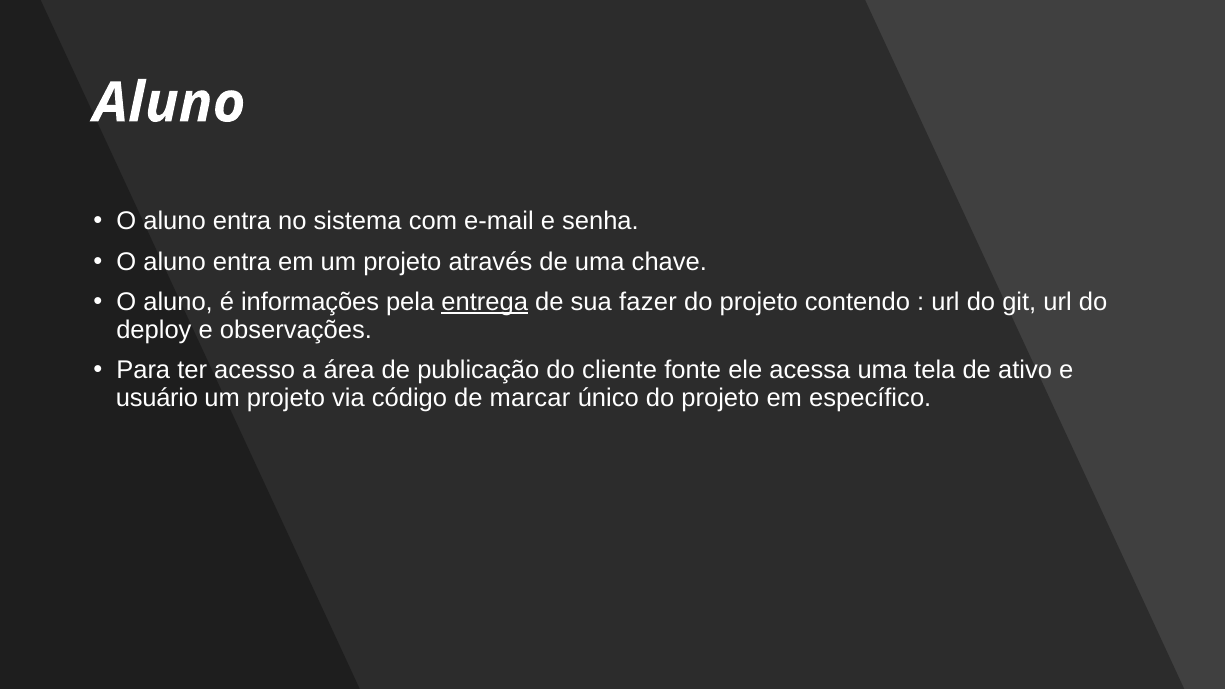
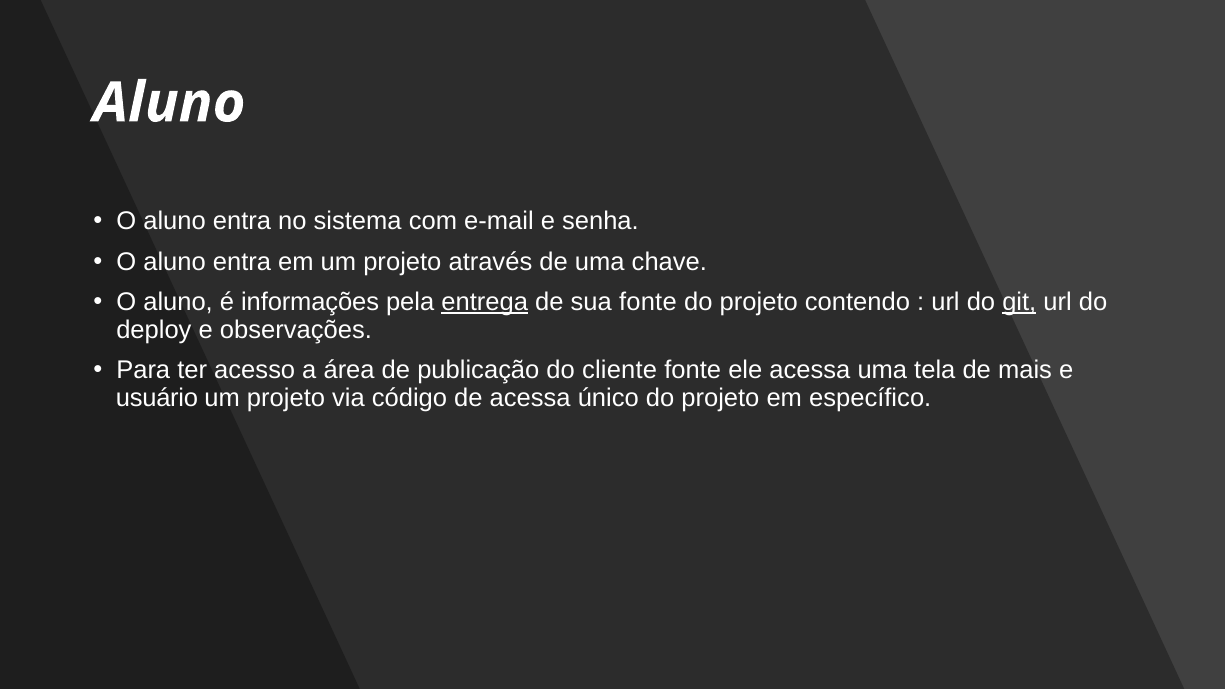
sua fazer: fazer -> fonte
git underline: none -> present
ativo: ativo -> mais
de marcar: marcar -> acessa
